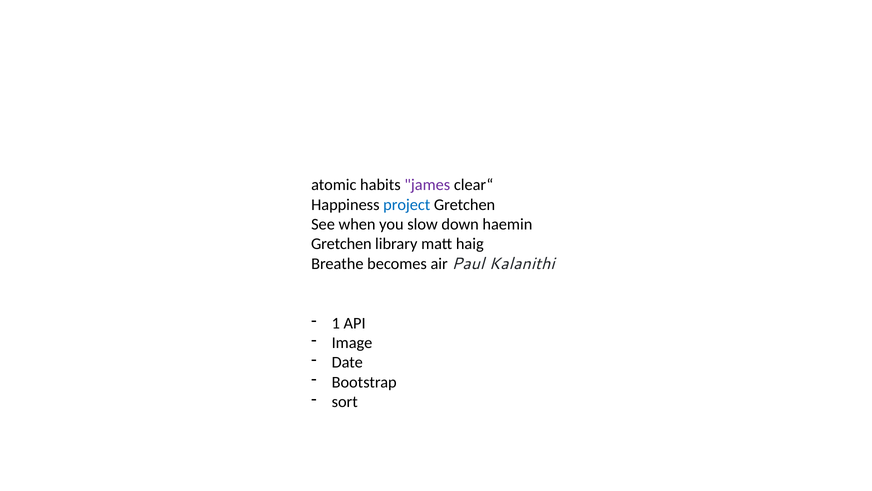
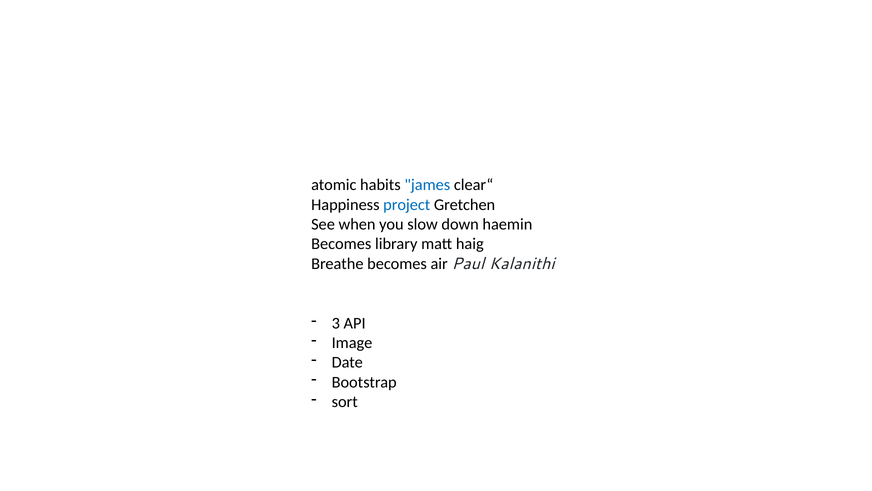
james colour: purple -> blue
Gretchen at (341, 244): Gretchen -> Becomes
1: 1 -> 3
